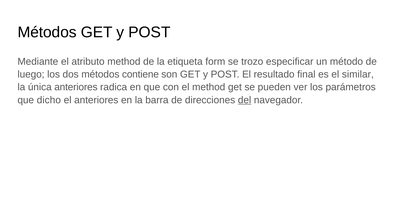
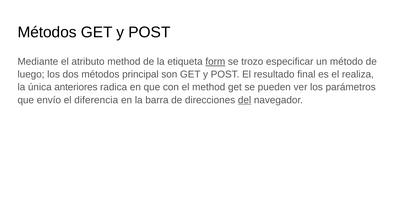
form underline: none -> present
contiene: contiene -> principal
similar: similar -> realiza
dicho: dicho -> envío
el anteriores: anteriores -> diferencia
